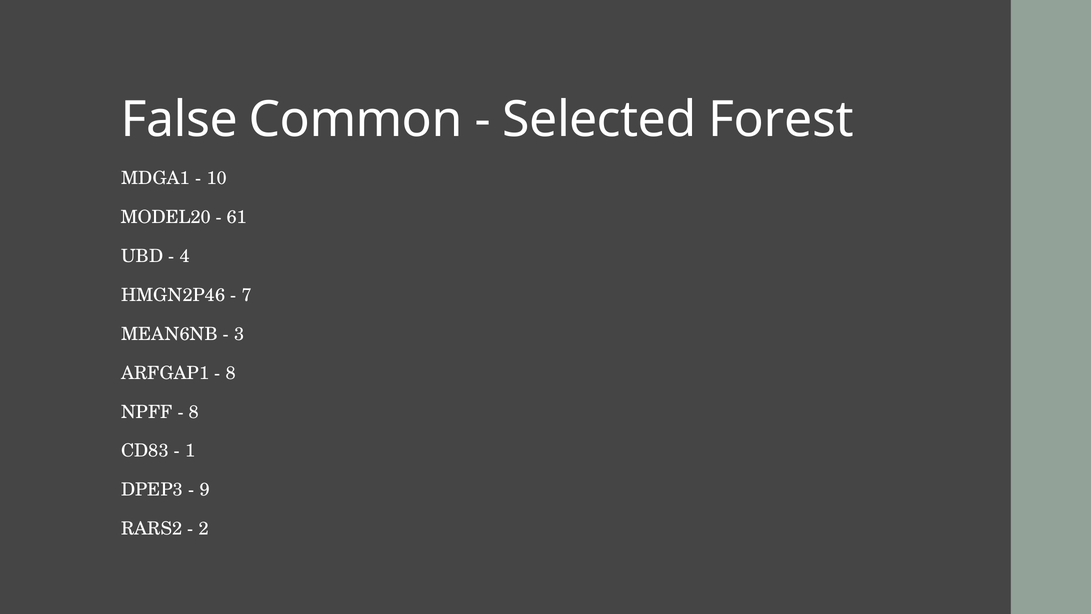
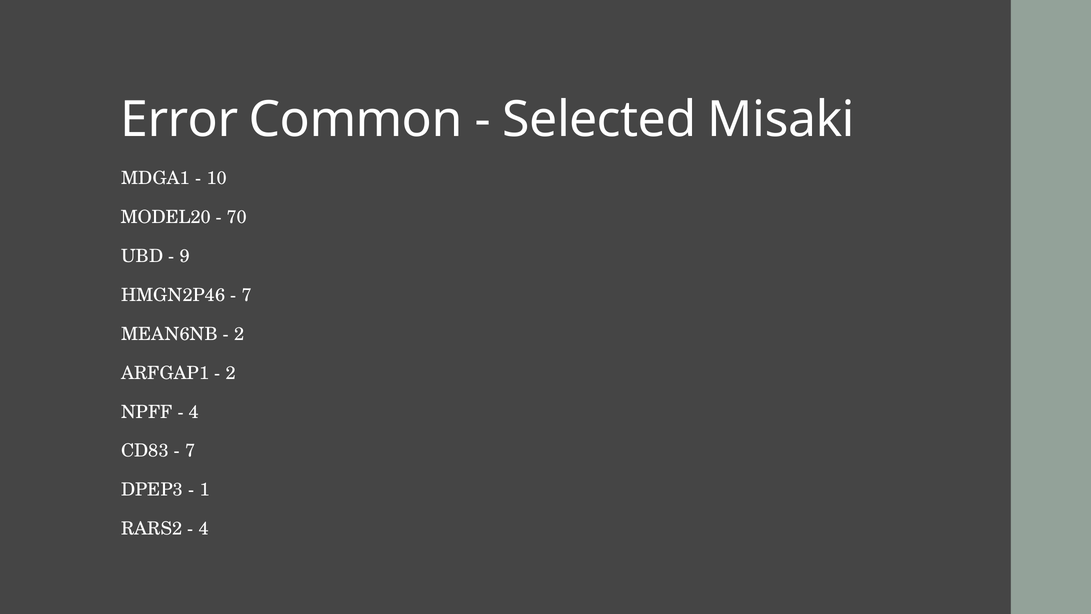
False: False -> Error
Forest: Forest -> Misaki
61: 61 -> 70
4: 4 -> 9
3 at (239, 334): 3 -> 2
8 at (231, 373): 8 -> 2
8 at (194, 412): 8 -> 4
1 at (190, 451): 1 -> 7
9: 9 -> 1
2 at (204, 529): 2 -> 4
